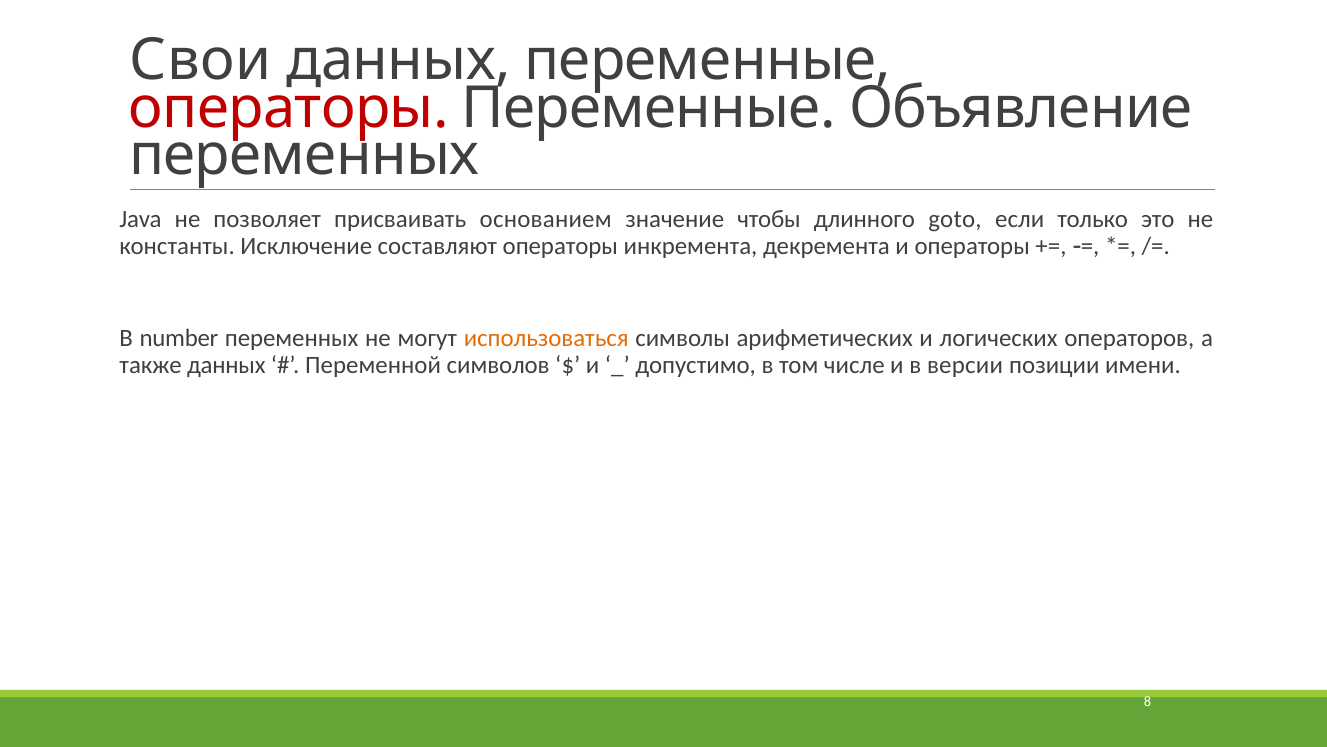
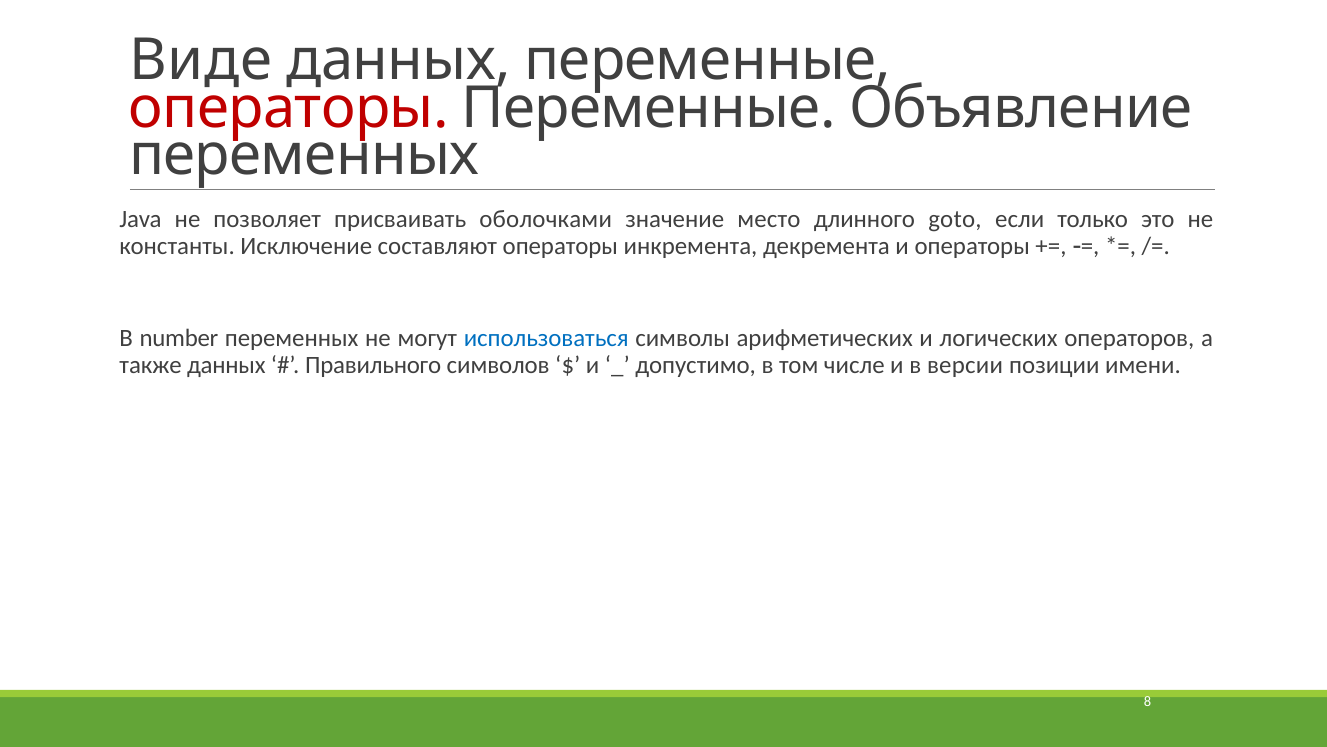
Свои: Свои -> Виде
основанием: основанием -> оболочками
чтобы: чтобы -> место
использоваться colour: orange -> blue
Переменной: Переменной -> Правильного
